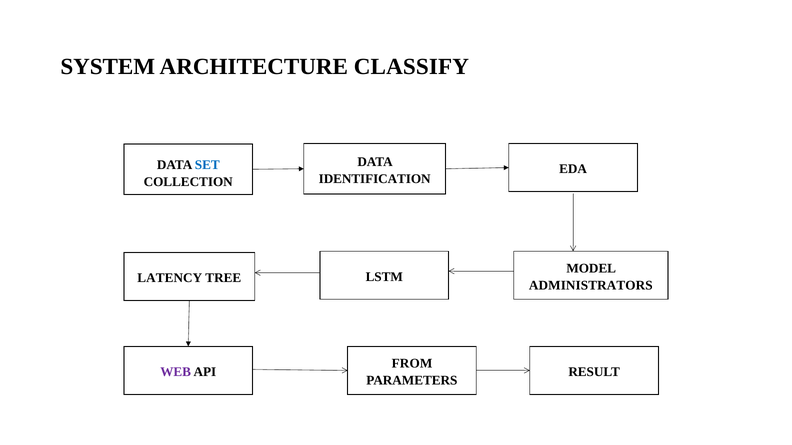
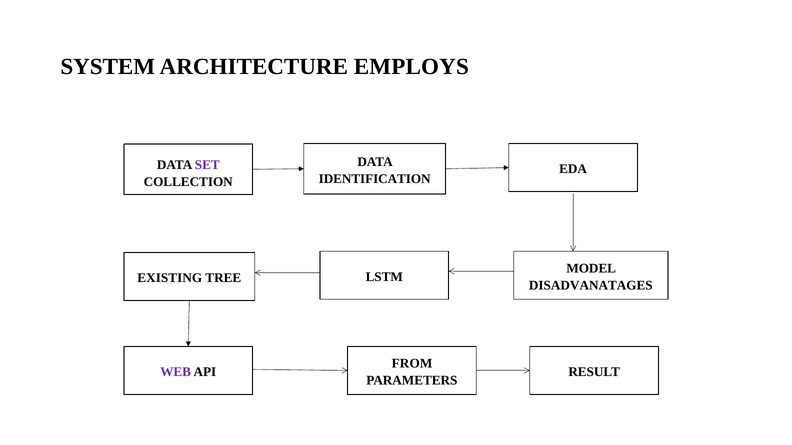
CLASSIFY: CLASSIFY -> EMPLOYS
SET colour: blue -> purple
LATENCY: LATENCY -> EXISTING
ADMINISTRATORS: ADMINISTRATORS -> DISADVANATAGES
